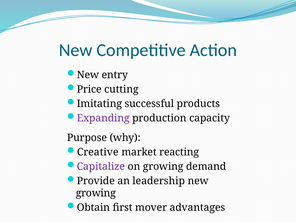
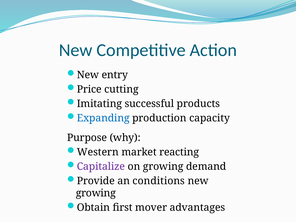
Expanding colour: purple -> blue
Creative: Creative -> Western
leadership: leadership -> conditions
